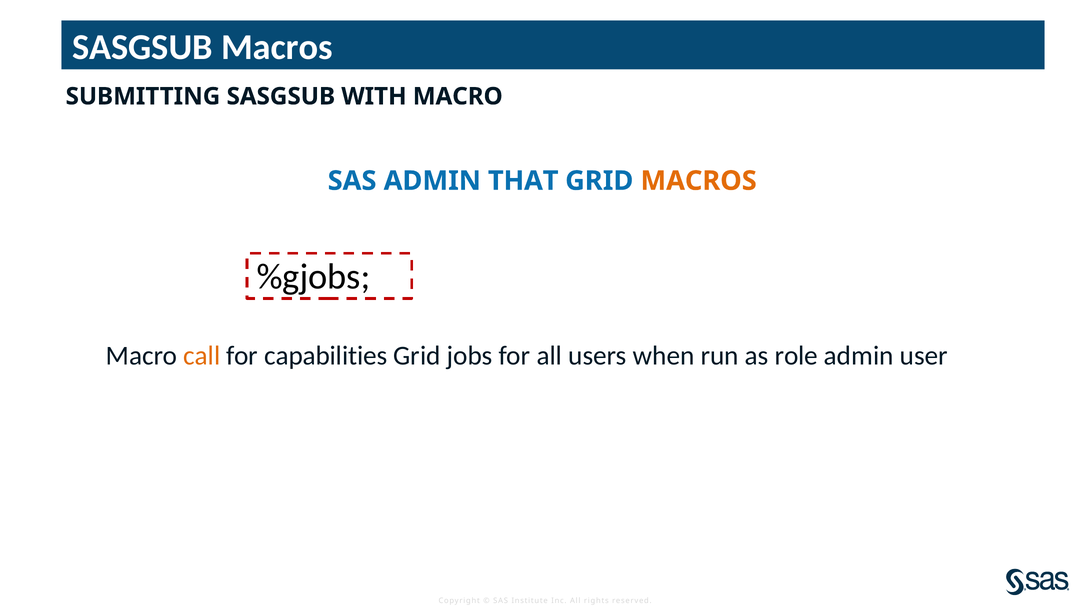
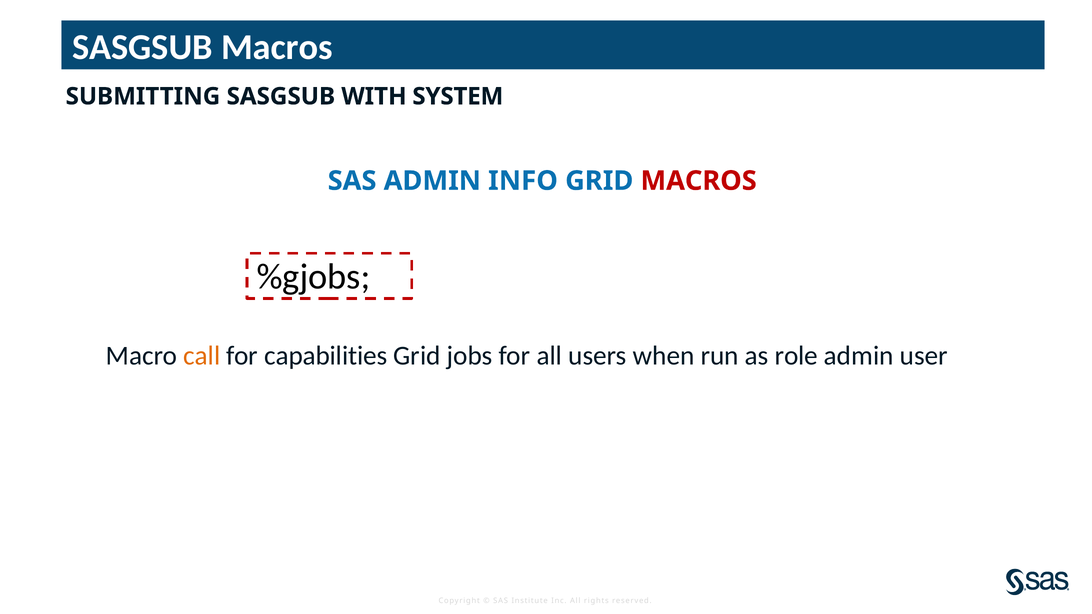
WITH MACRO: MACRO -> SYSTEM
THAT: THAT -> INFO
MACROS at (699, 181) colour: orange -> red
